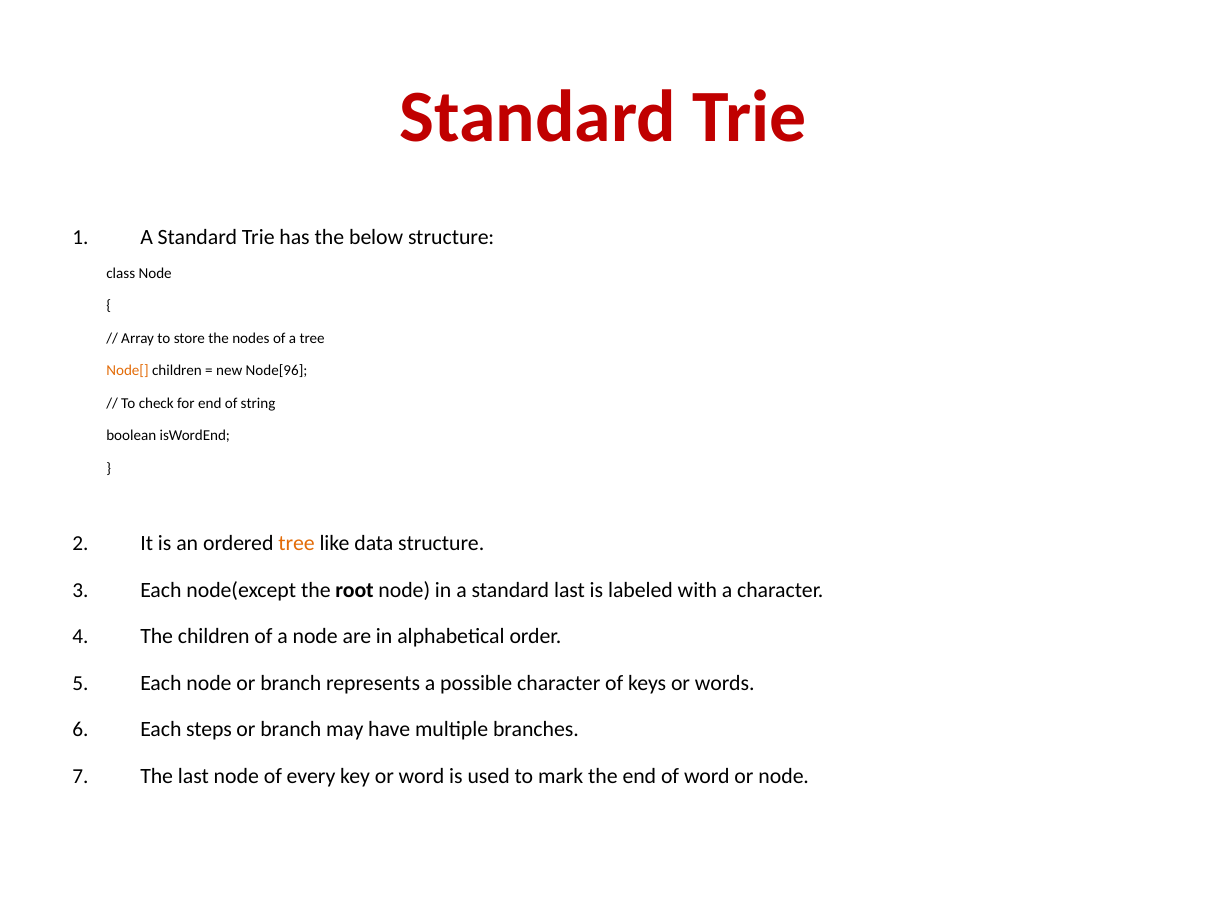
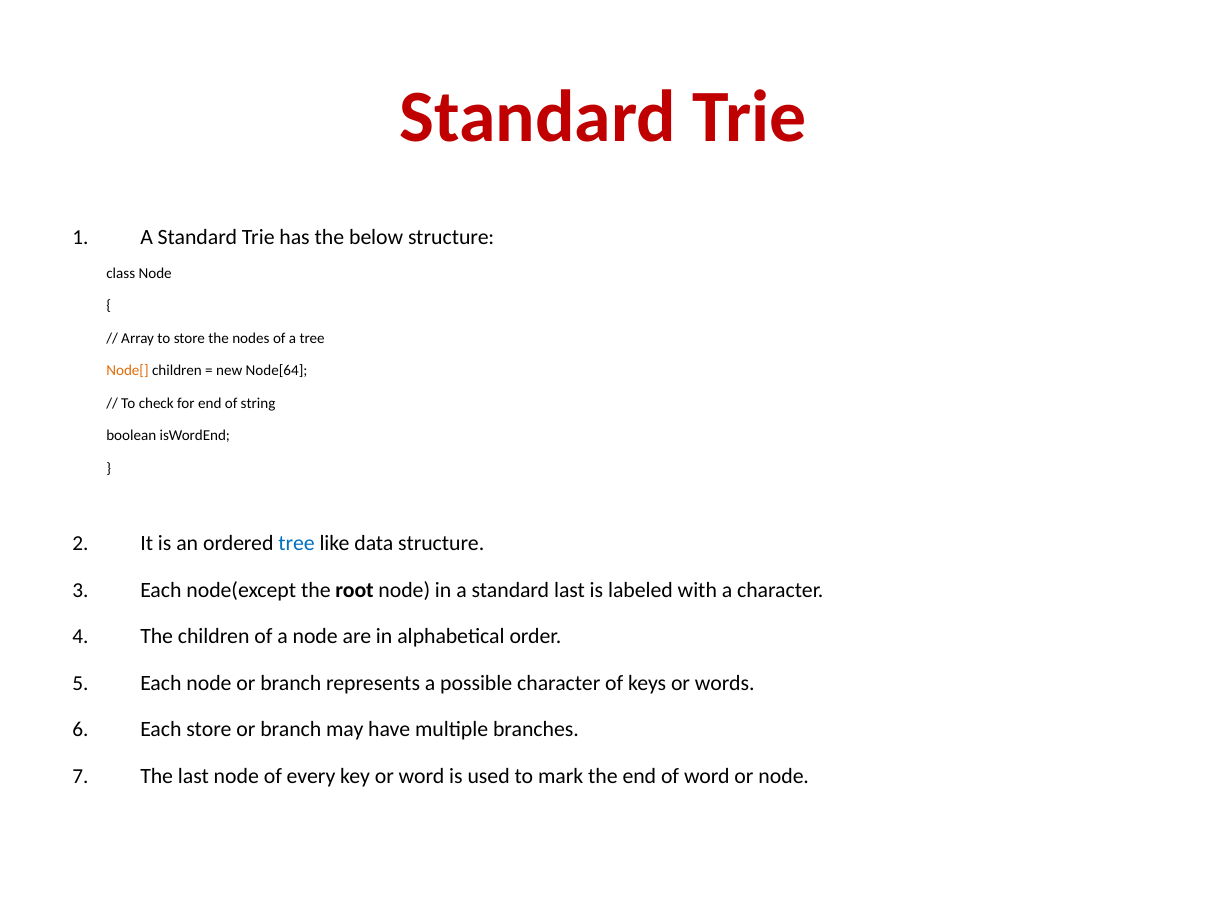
Node[96: Node[96 -> Node[64
tree at (297, 544) colour: orange -> blue
Each steps: steps -> store
